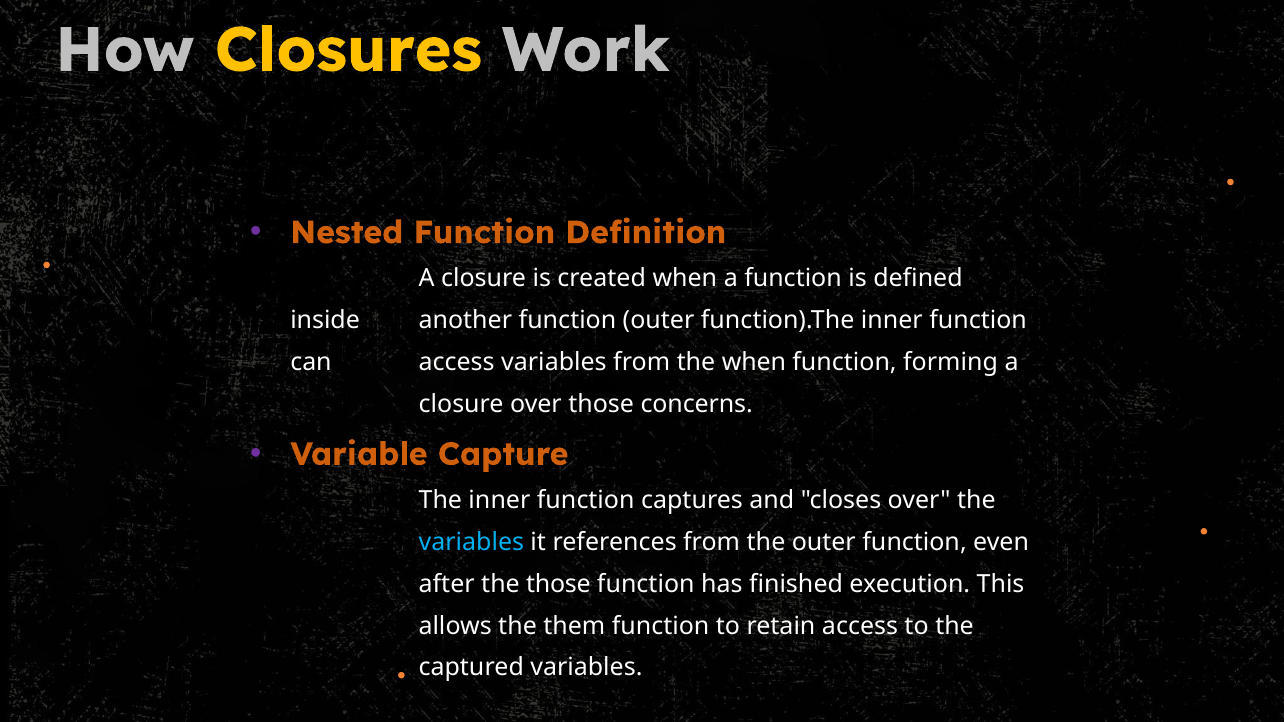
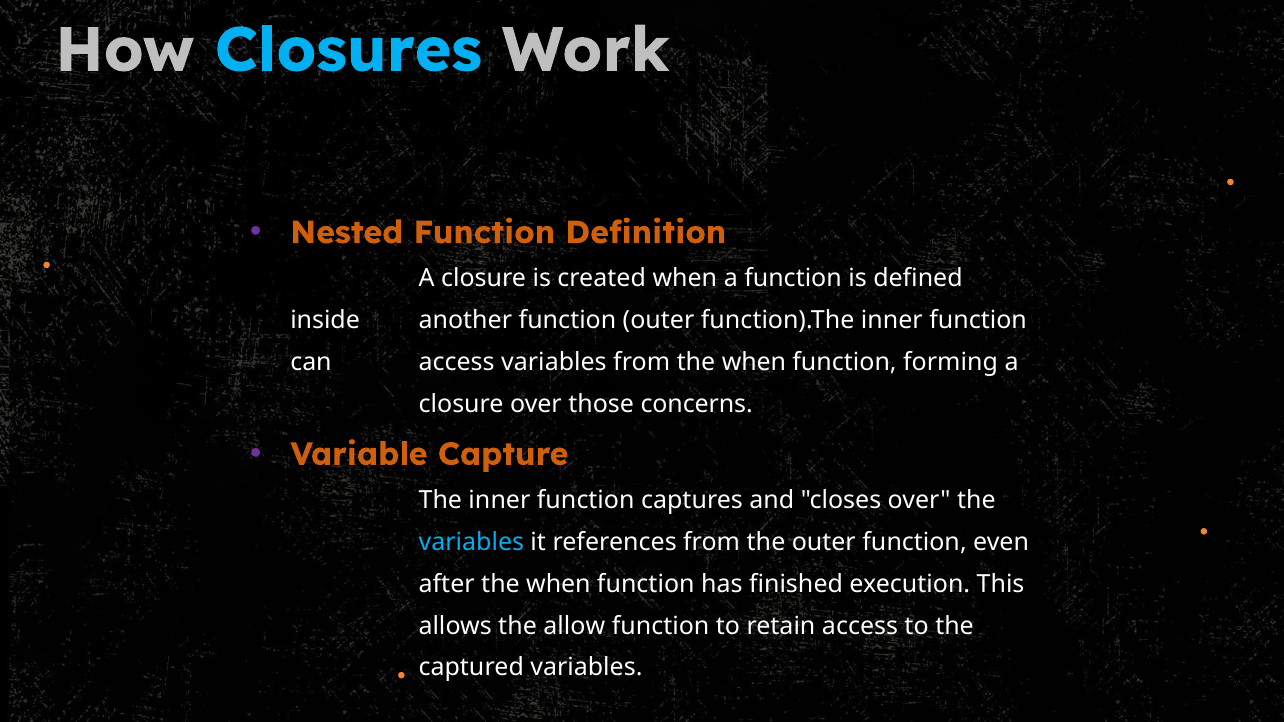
Closures colour: yellow -> light blue
after the those: those -> when
them: them -> allow
